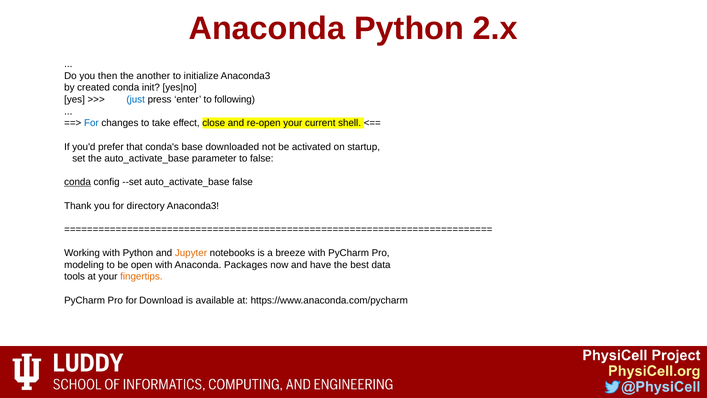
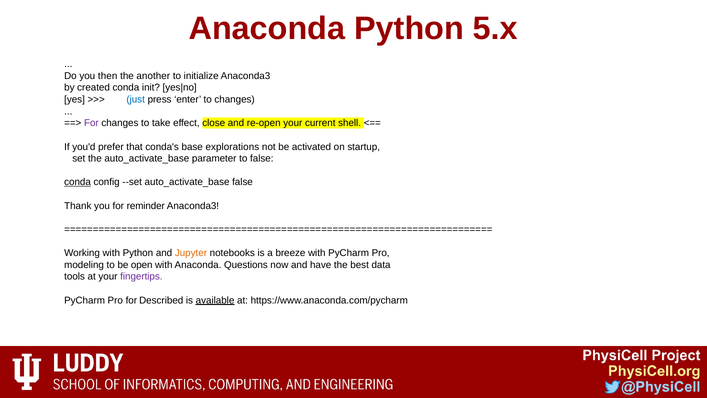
2.x: 2.x -> 5.x
to following: following -> changes
For at (91, 123) colour: blue -> purple
downloaded: downloaded -> explorations
directory: directory -> reminder
Packages: Packages -> Questions
fingertips colour: orange -> purple
Download: Download -> Described
available underline: none -> present
